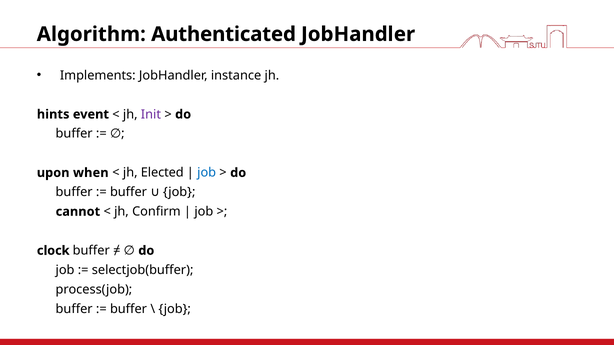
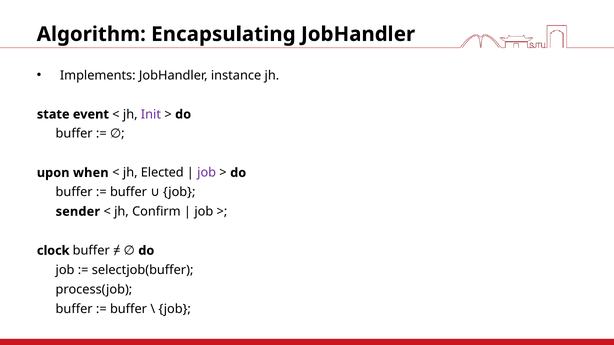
Authenticated: Authenticated -> Encapsulating
hints: hints -> state
job at (207, 173) colour: blue -> purple
cannot: cannot -> sender
